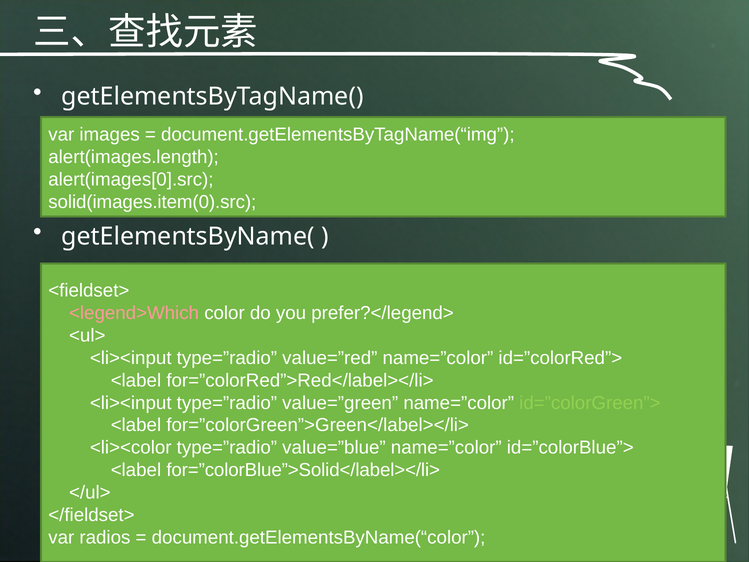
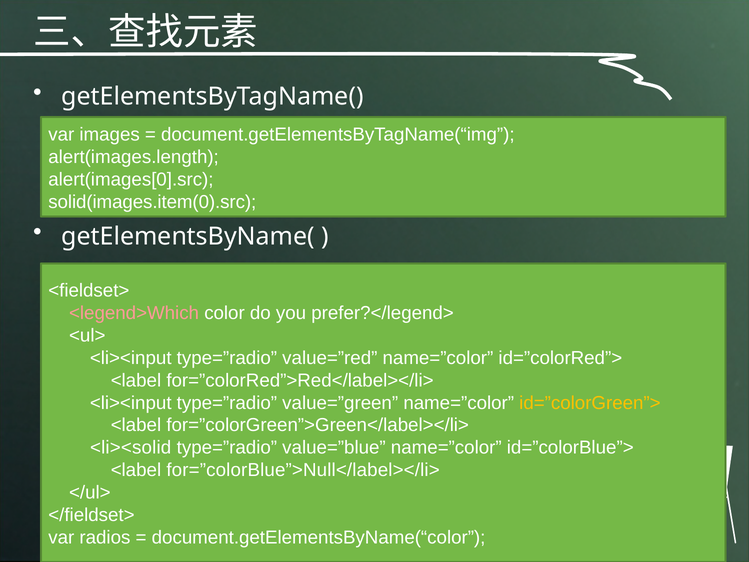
id=”colorGreen”> colour: light green -> yellow
<li><color: <li><color -> <li><solid
for=”colorBlue”>Solid</label></li>: for=”colorBlue”>Solid</label></li> -> for=”colorBlue”>Null</label></li>
